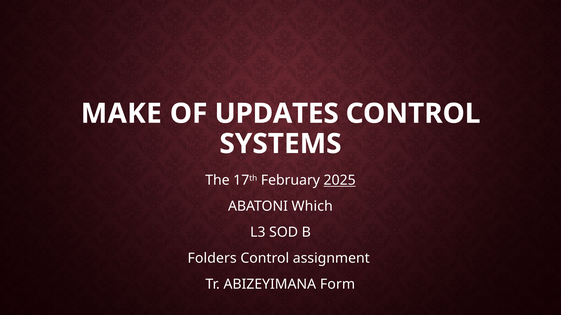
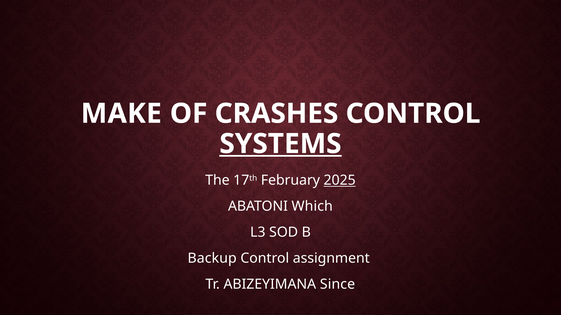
UPDATES: UPDATES -> CRASHES
SYSTEMS underline: none -> present
Folders: Folders -> Backup
Form: Form -> Since
